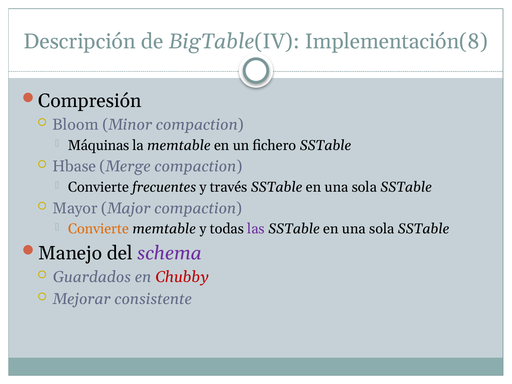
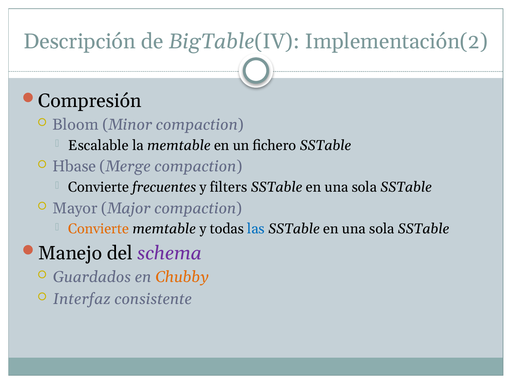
Implementación(8: Implementación(8 -> Implementación(2
Máquinas: Máquinas -> Escalable
través: través -> filters
las colour: purple -> blue
Chubby colour: red -> orange
Mejorar: Mejorar -> Interfaz
